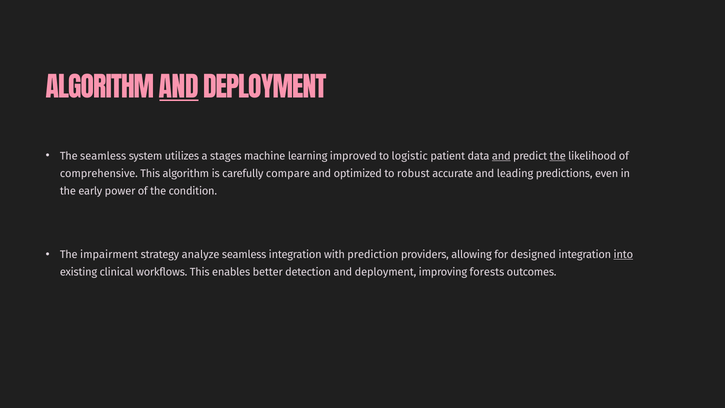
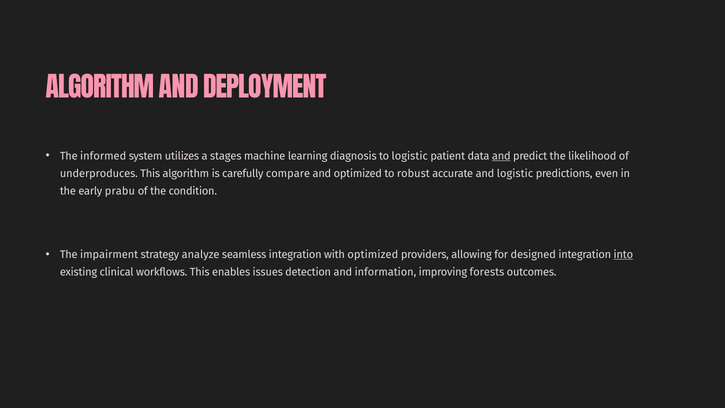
AND at (179, 88) underline: present -> none
The seamless: seamless -> informed
improved: improved -> diagnosis
the at (558, 156) underline: present -> none
comprehensive: comprehensive -> underproduces
and leading: leading -> logistic
power: power -> prabu
with prediction: prediction -> optimized
better: better -> issues
detection and deployment: deployment -> information
